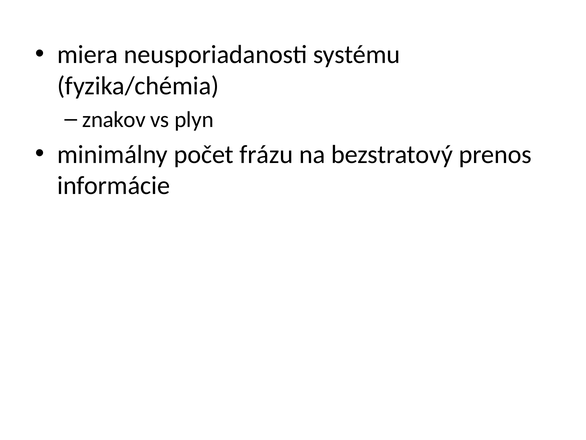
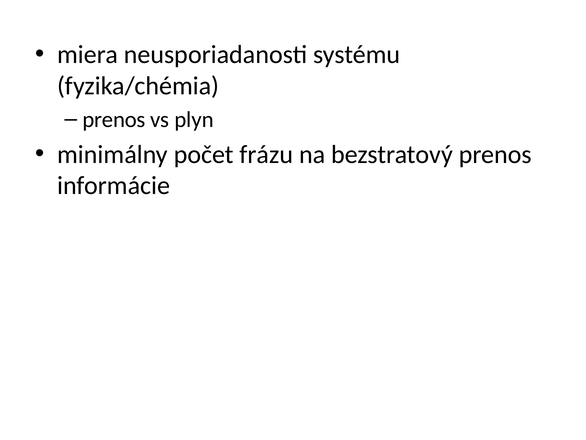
znakov at (114, 119): znakov -> prenos
